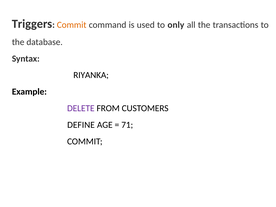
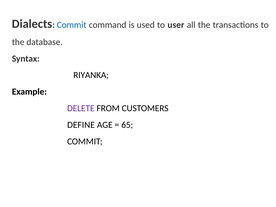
Triggers: Triggers -> Dialects
Commit at (72, 25) colour: orange -> blue
only: only -> user
71: 71 -> 65
